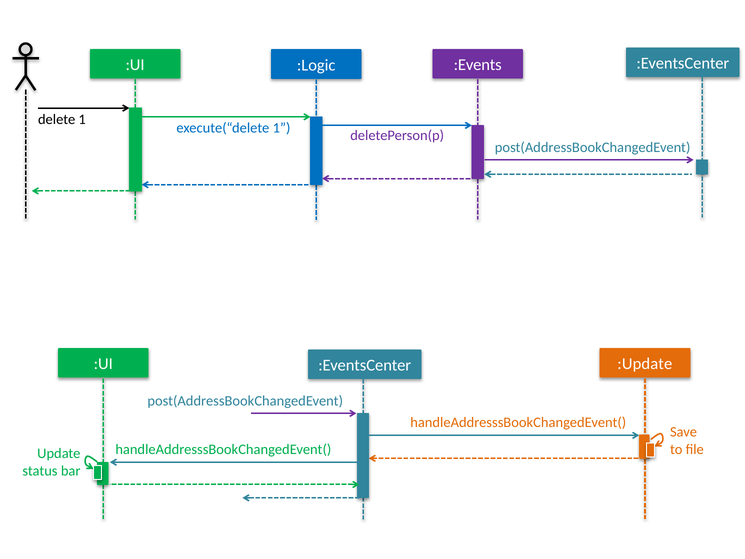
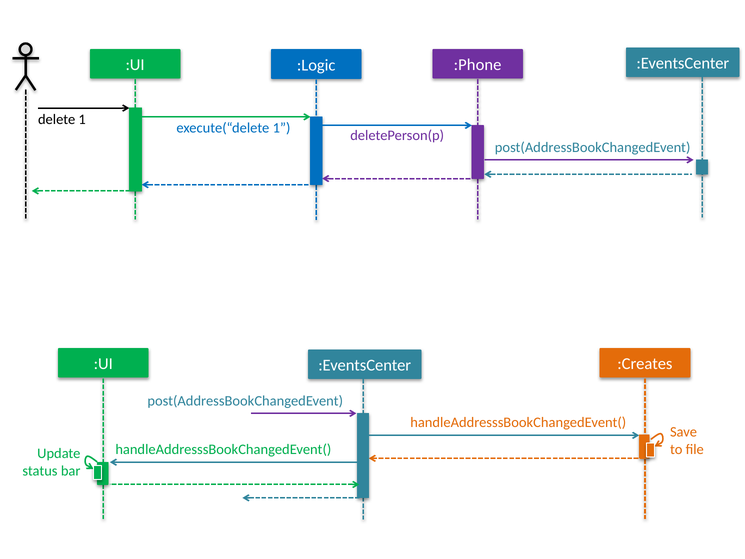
:Events: :Events -> :Phone
:Update: :Update -> :Creates
